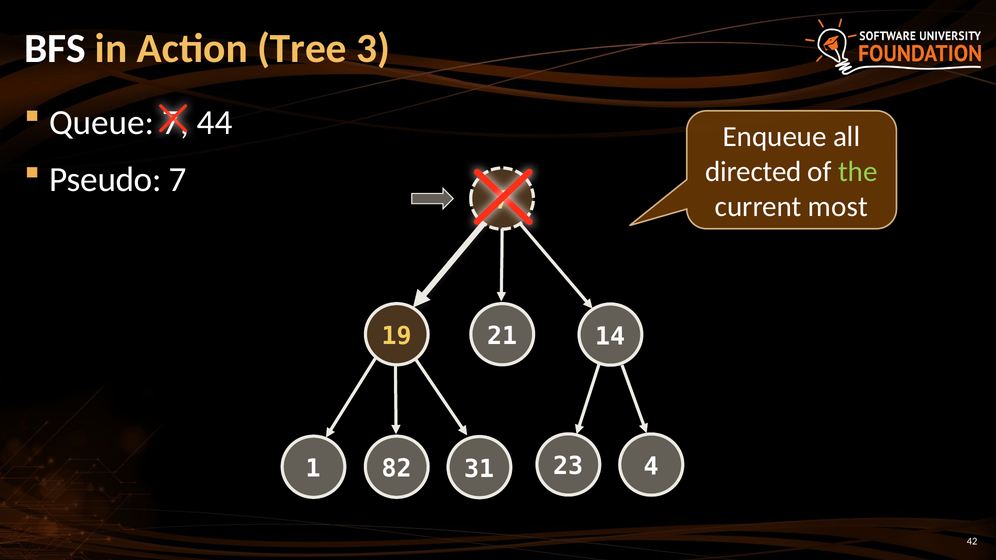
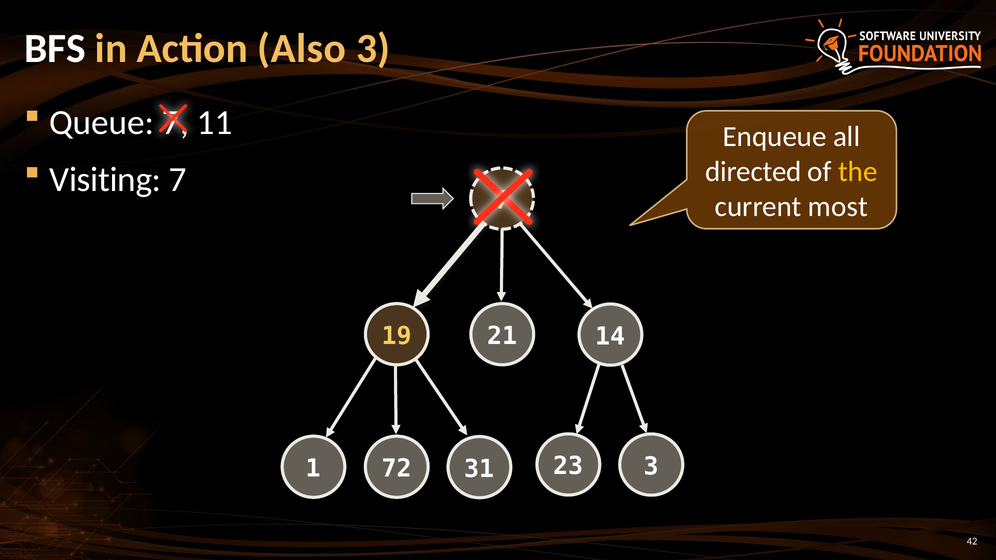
Tree: Tree -> Also
44: 44 -> 11
the colour: light green -> yellow
Pseudo: Pseudo -> Visiting
23 4: 4 -> 3
82: 82 -> 72
